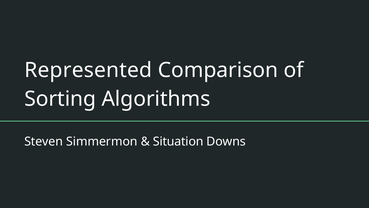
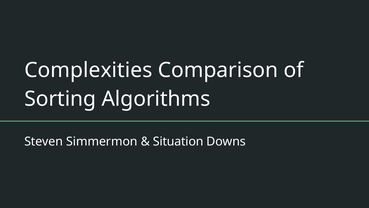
Represented: Represented -> Complexities
